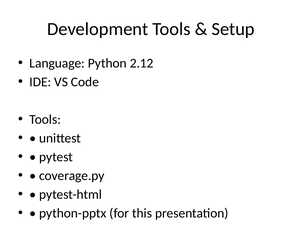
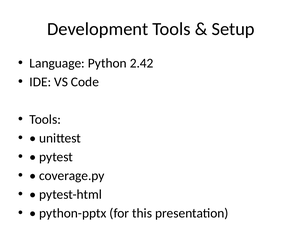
2.12: 2.12 -> 2.42
